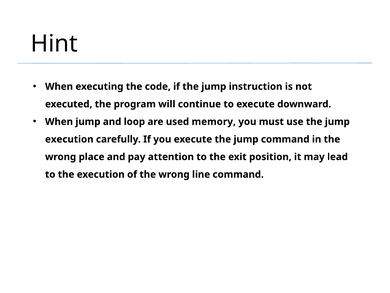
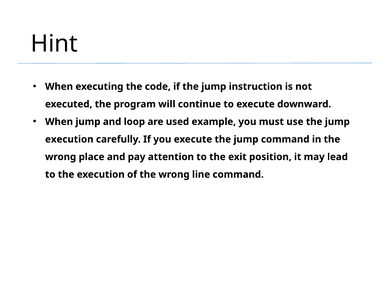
memory: memory -> example
